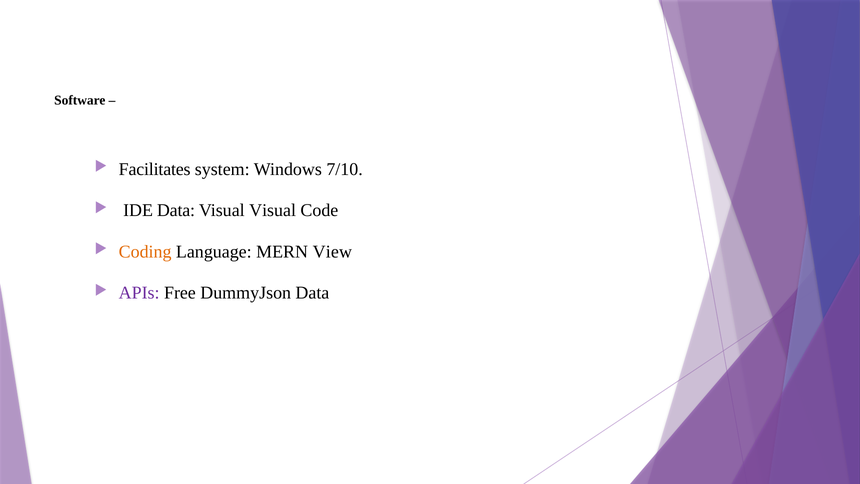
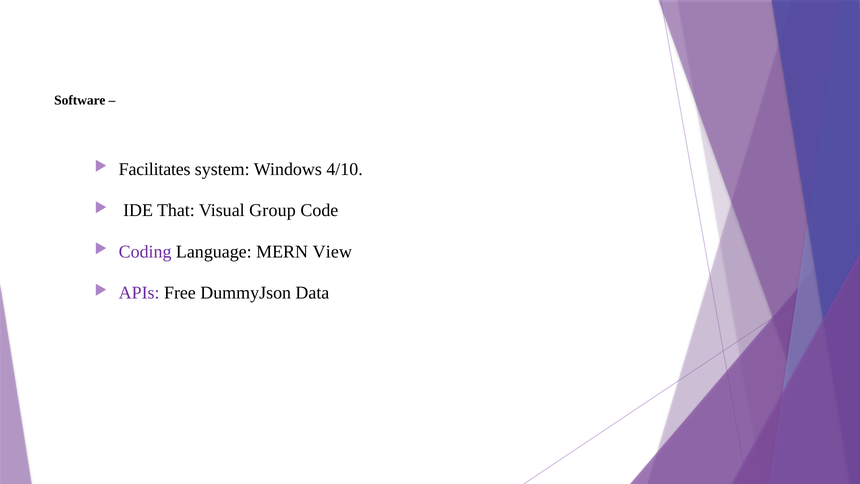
7/10: 7/10 -> 4/10
IDE Data: Data -> That
Visual Visual: Visual -> Group
Coding colour: orange -> purple
